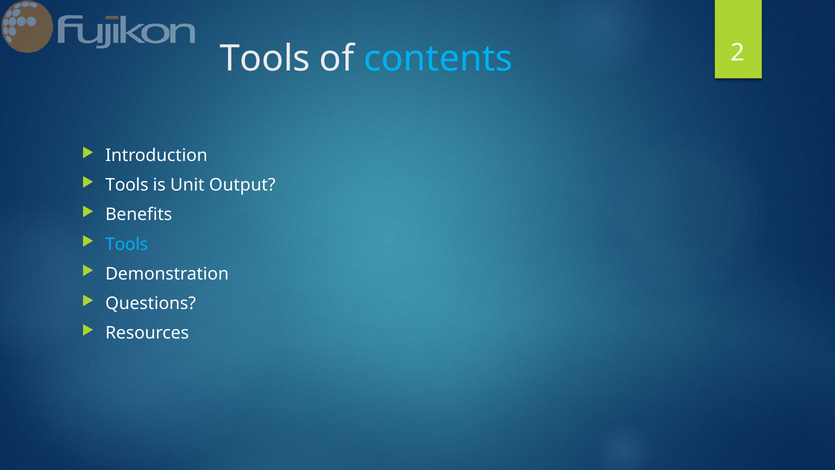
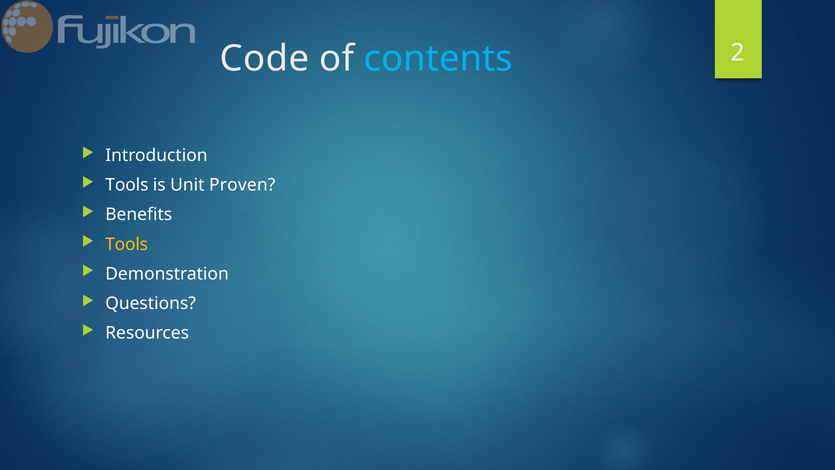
Tools at (265, 59): Tools -> Code
Output: Output -> Proven
Tools at (127, 244) colour: light blue -> yellow
